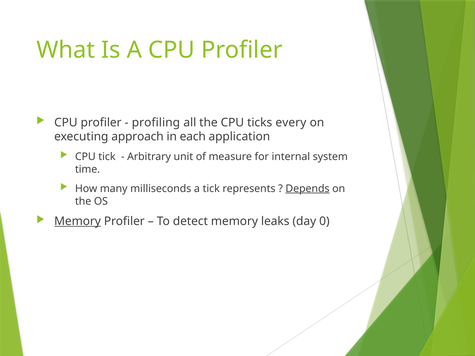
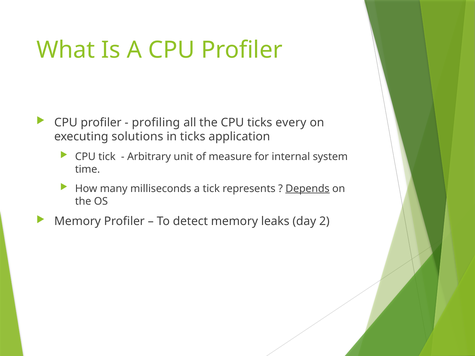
approach: approach -> solutions
in each: each -> ticks
Memory at (78, 222) underline: present -> none
0: 0 -> 2
